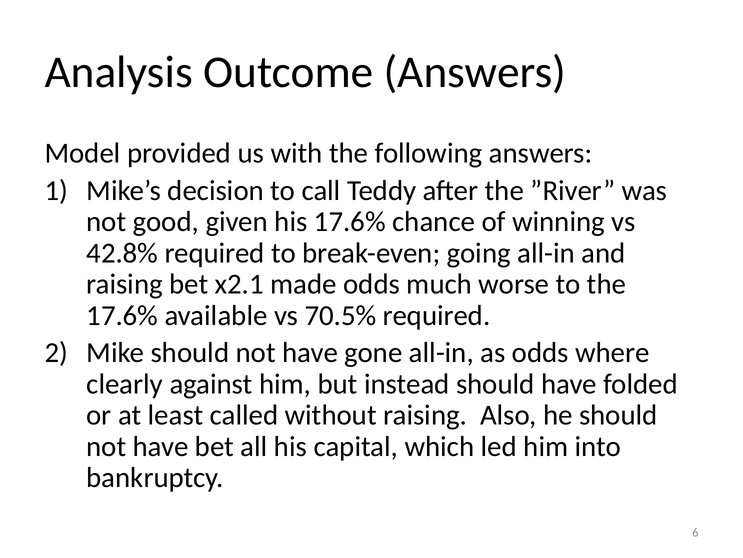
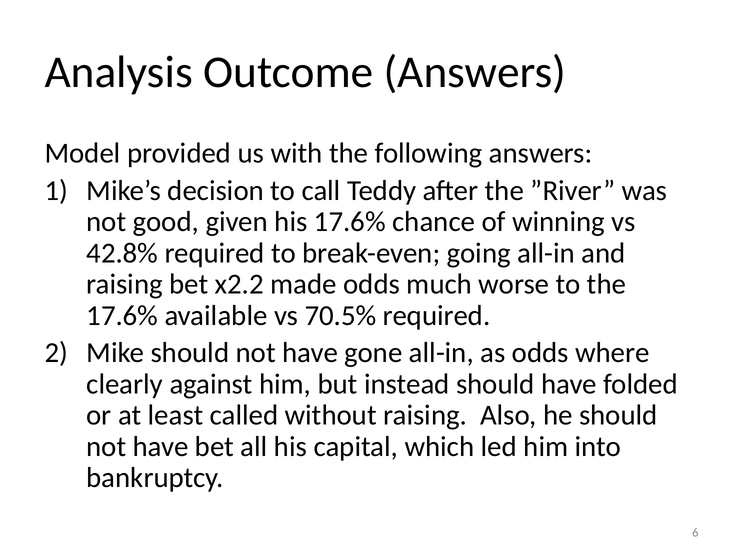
x2.1: x2.1 -> x2.2
